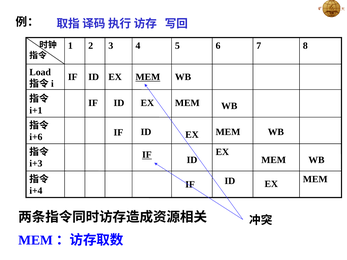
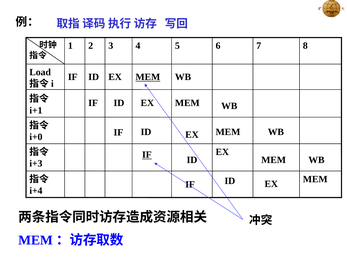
i+6: i+6 -> i+0
